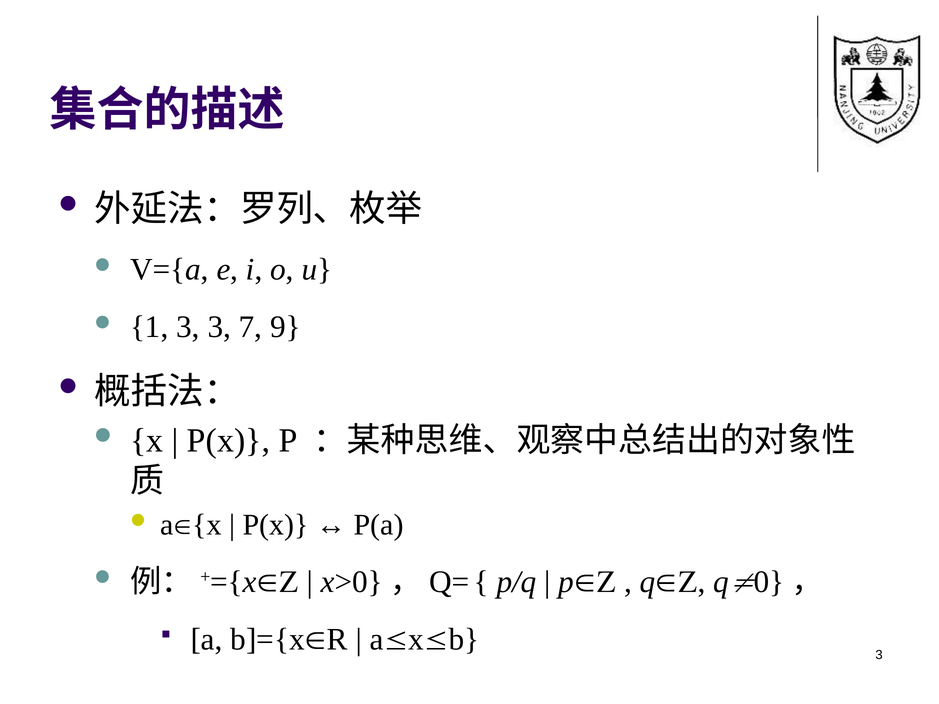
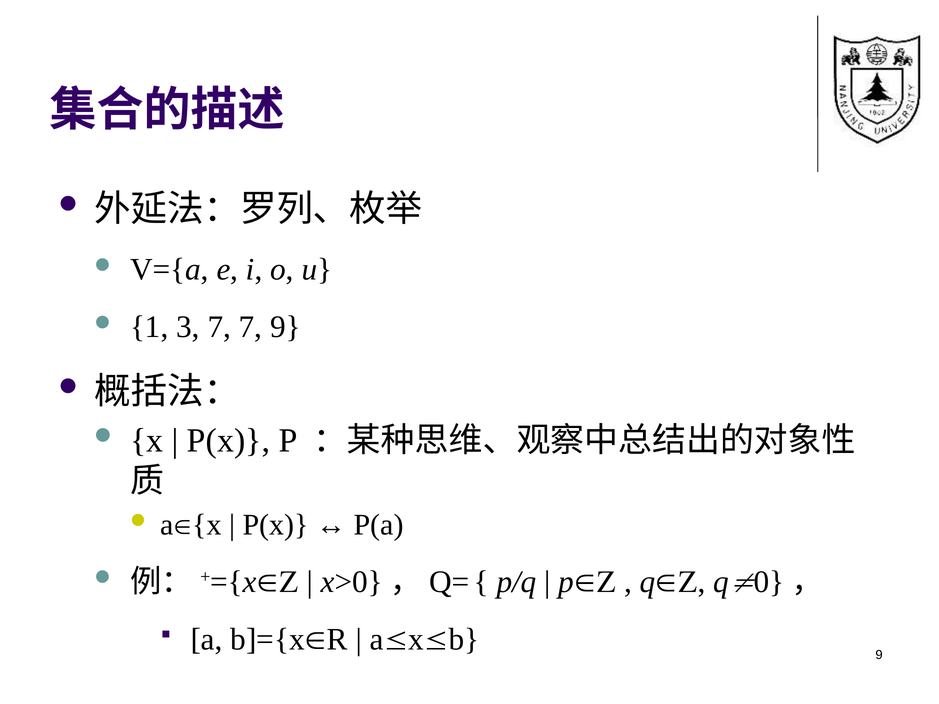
3 3: 3 -> 7
3 at (879, 655): 3 -> 9
